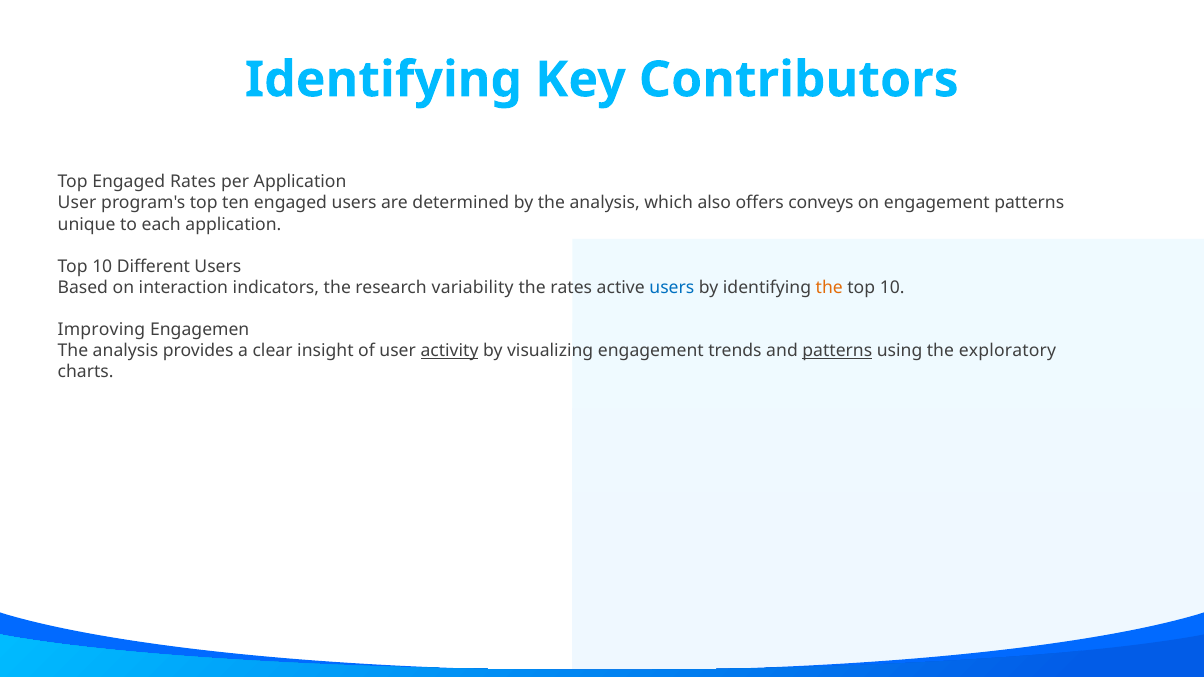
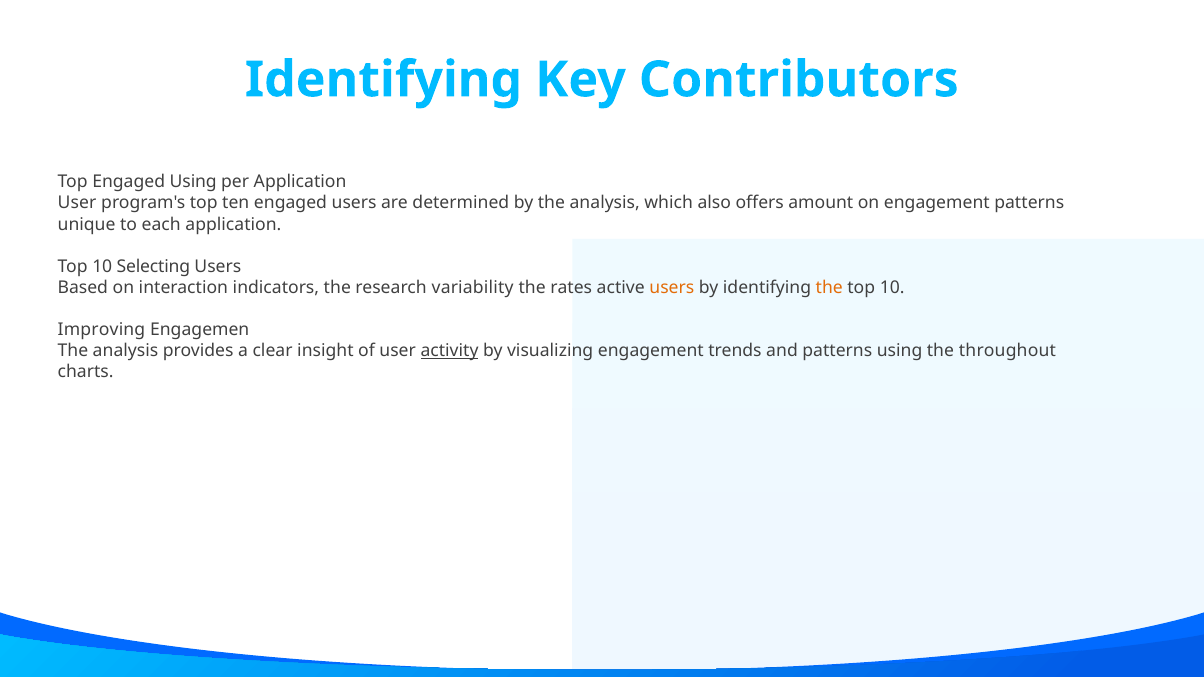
Engaged Rates: Rates -> Using
conveys: conveys -> amount
Different: Different -> Selecting
users at (672, 288) colour: blue -> orange
patterns at (837, 351) underline: present -> none
exploratory: exploratory -> throughout
